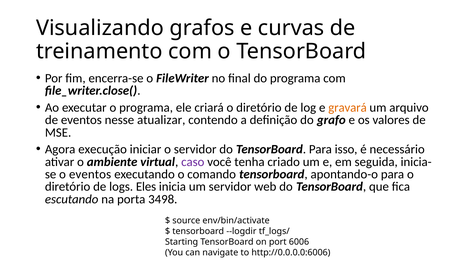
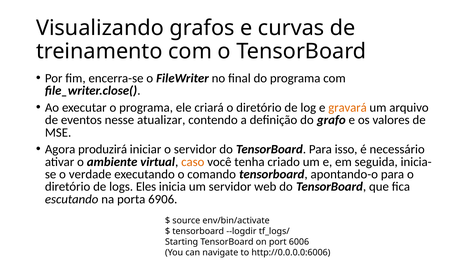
execução: execução -> produzirá
caso colour: purple -> orange
o eventos: eventos -> verdade
3498: 3498 -> 6906
